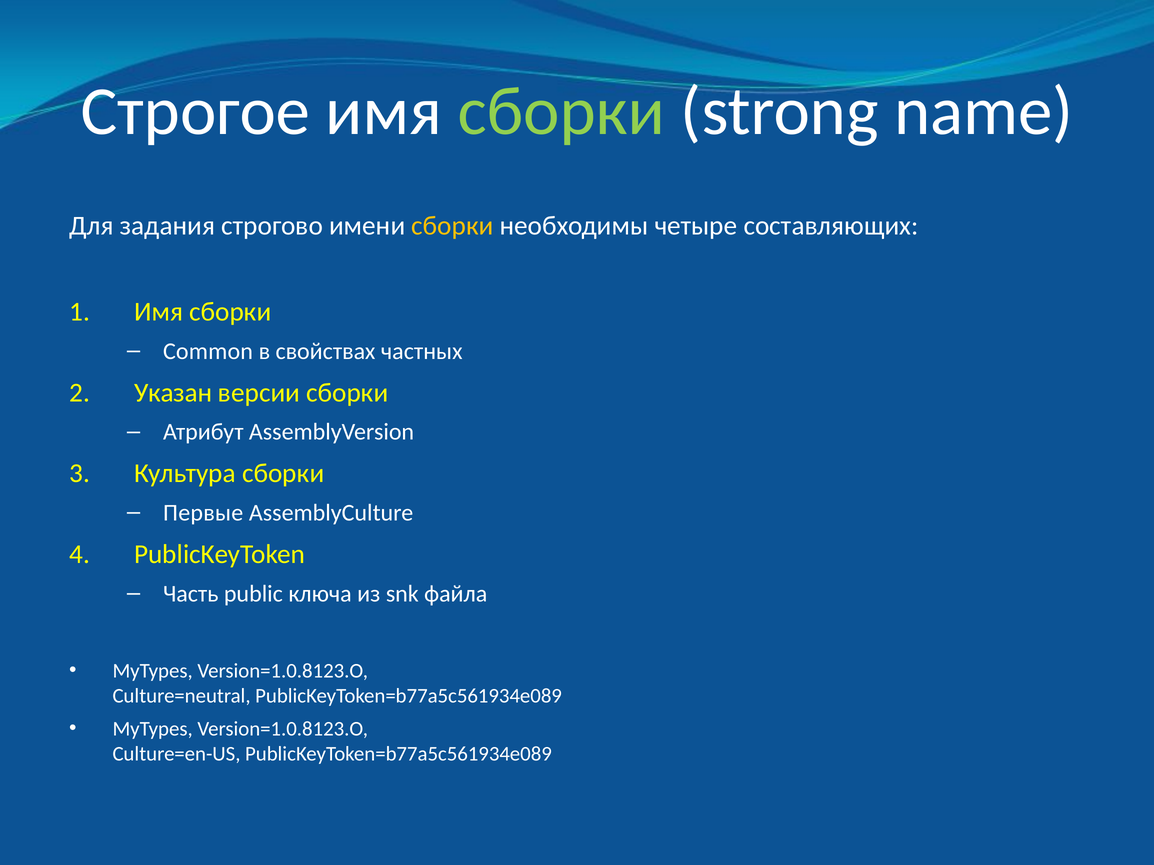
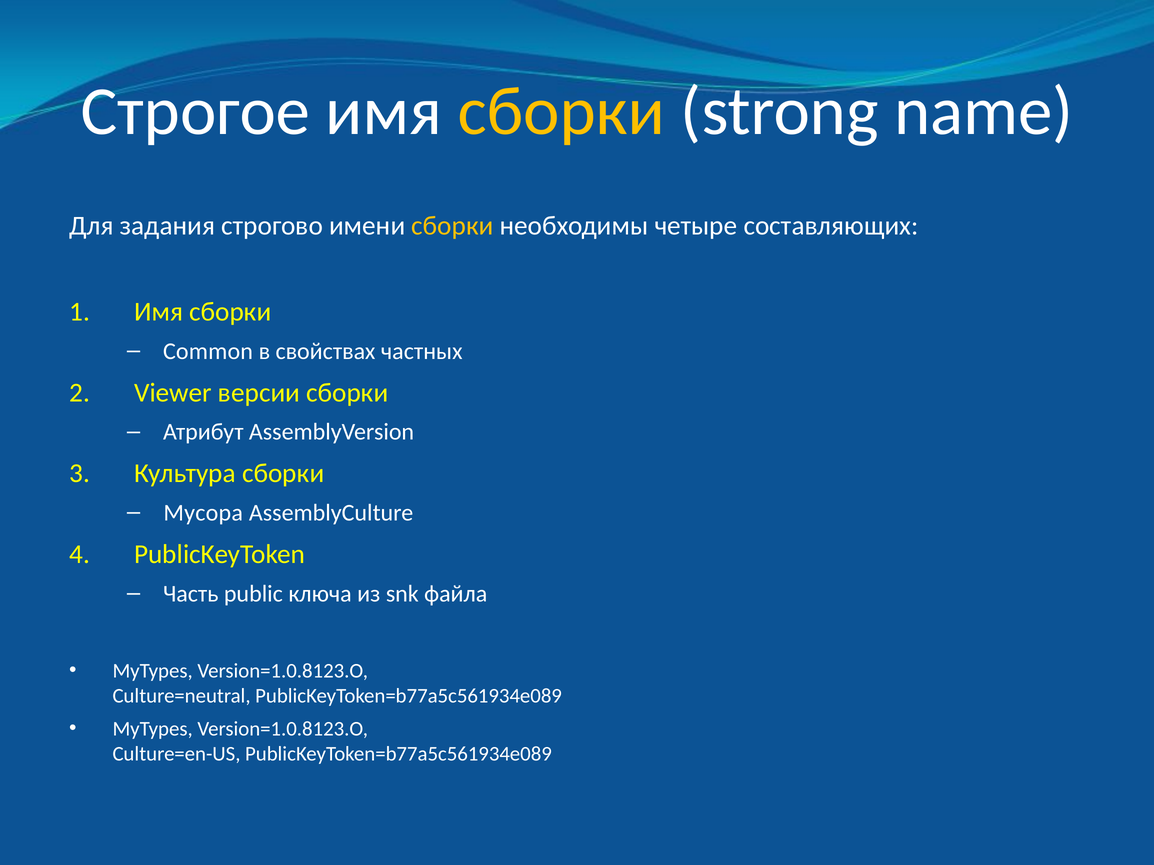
сборки at (561, 112) colour: light green -> yellow
Указан: Указан -> Viewer
Первые: Первые -> Мусора
